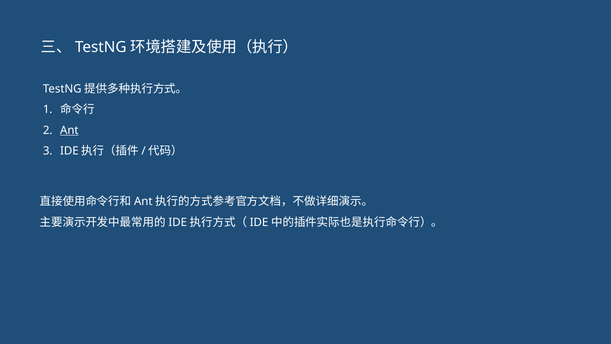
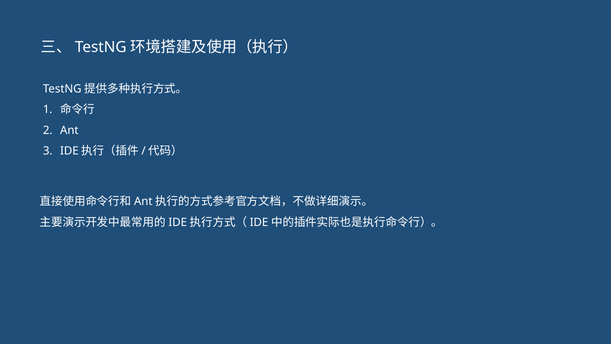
Ant underline: present -> none
